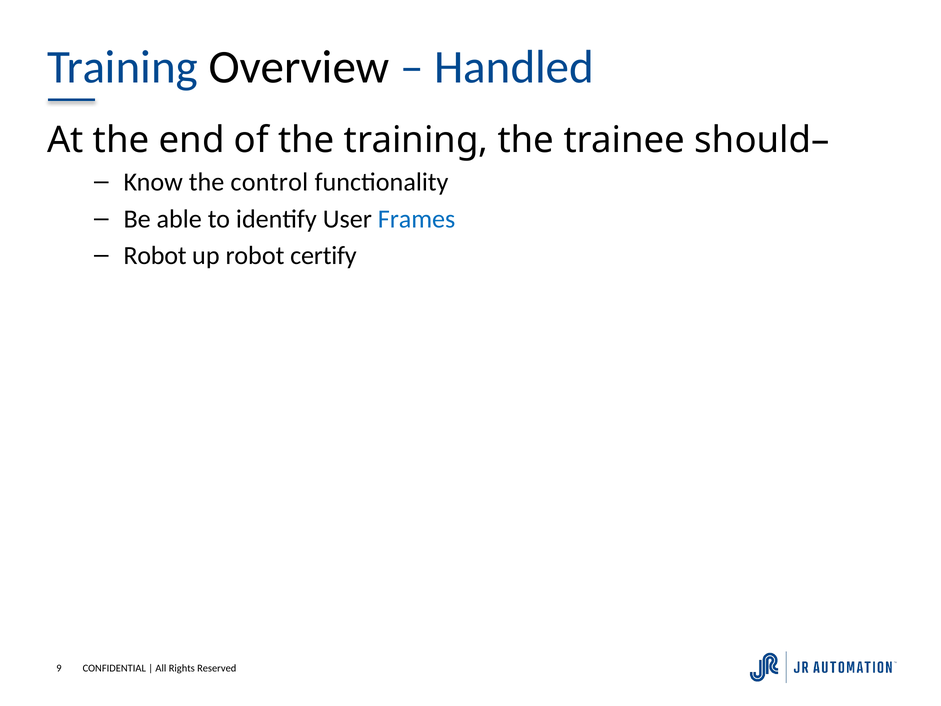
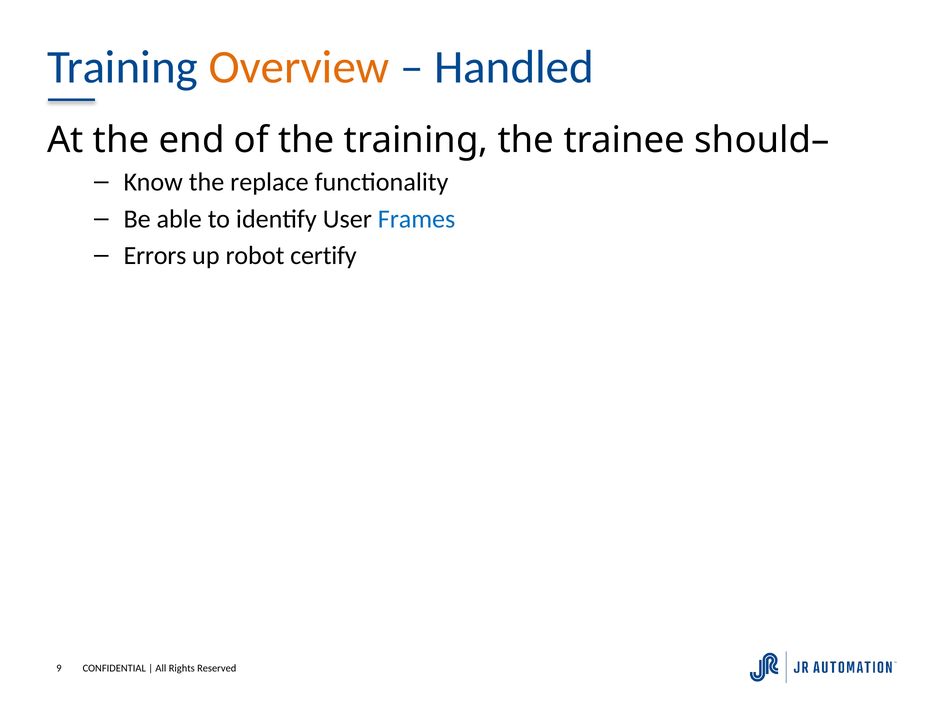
Overview colour: black -> orange
control: control -> replace
Robot at (155, 255): Robot -> Errors
